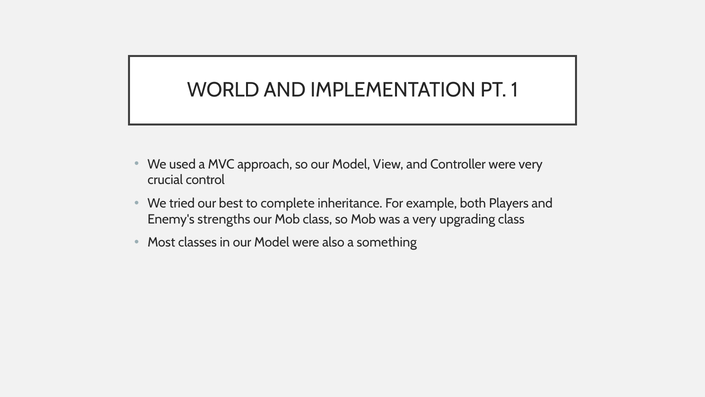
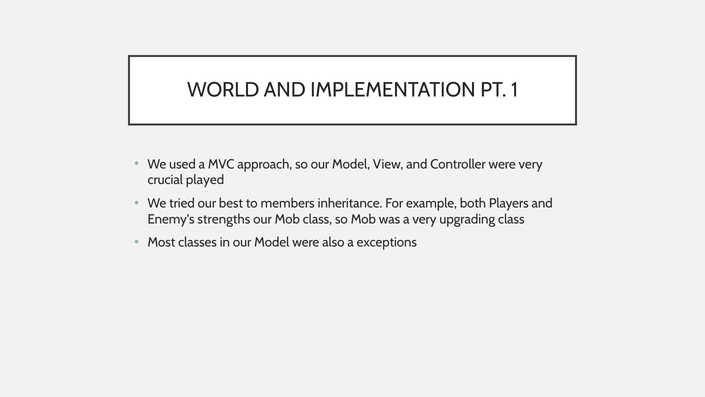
control: control -> played
complete: complete -> members
something: something -> exceptions
